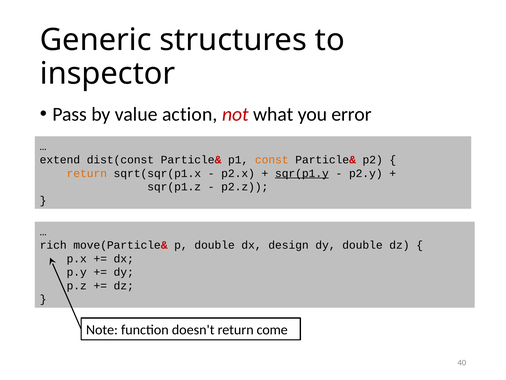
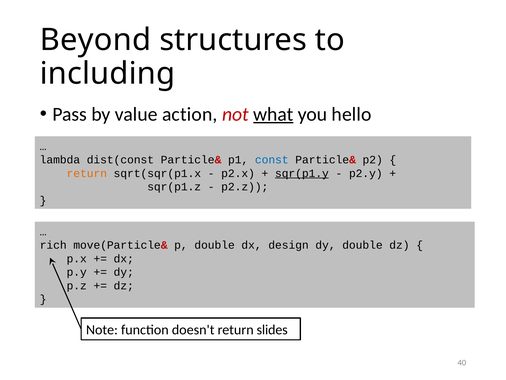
Generic: Generic -> Beyond
inspector: inspector -> including
what underline: none -> present
error: error -> hello
extend: extend -> lambda
const colour: orange -> blue
come: come -> slides
